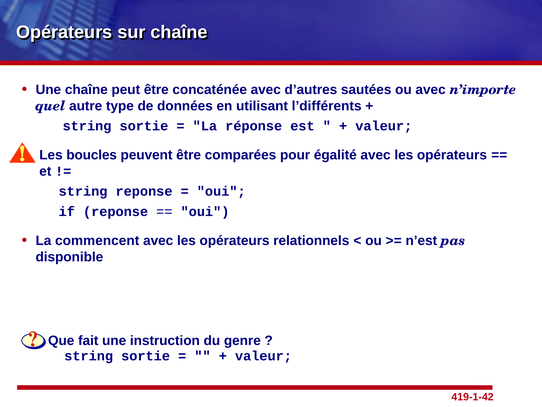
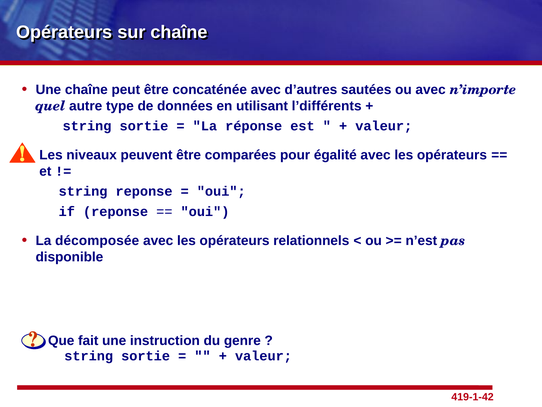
boucles: boucles -> niveaux
commencent: commencent -> décomposée
